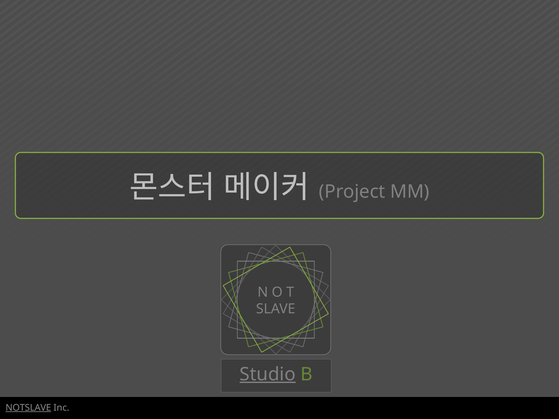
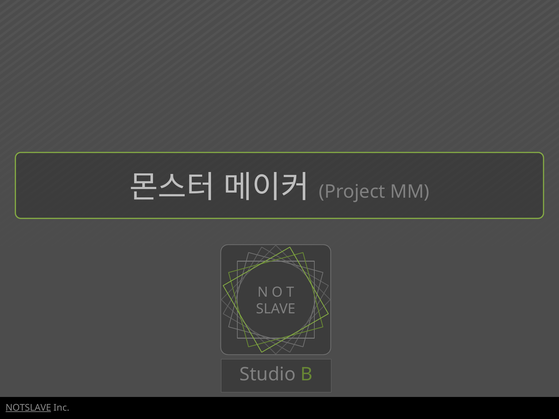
Studio underline: present -> none
